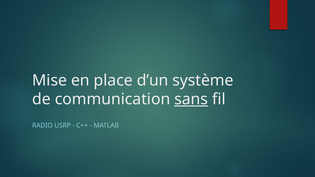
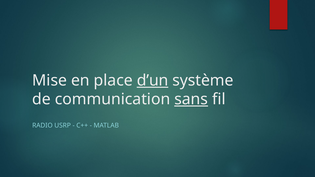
d’un underline: none -> present
